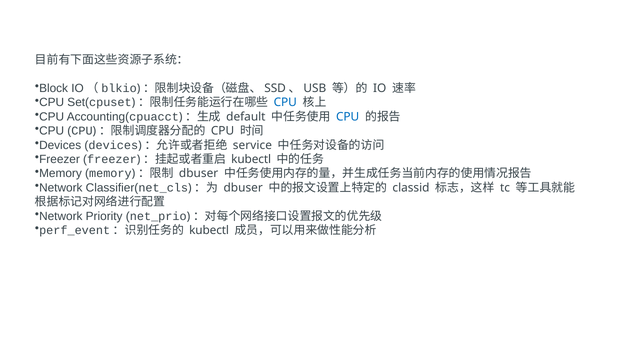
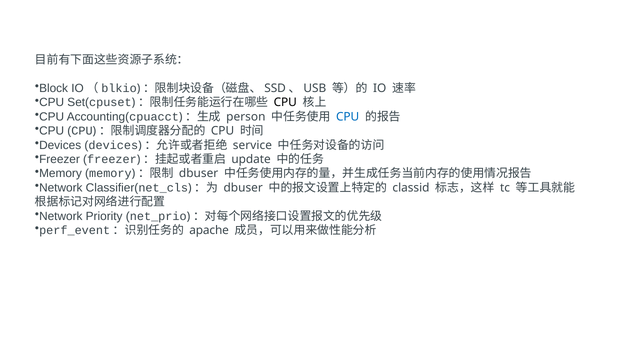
CPU at (285, 103) colour: blue -> black
default: default -> person
kubectl at (251, 159): kubectl -> update
kubectl at (209, 230): kubectl -> apache
